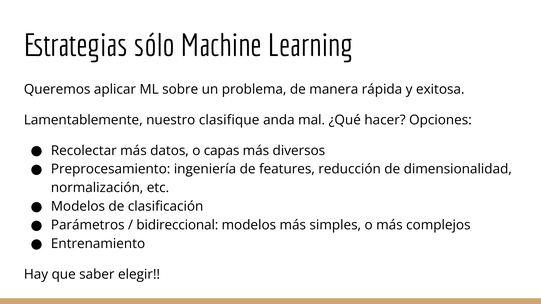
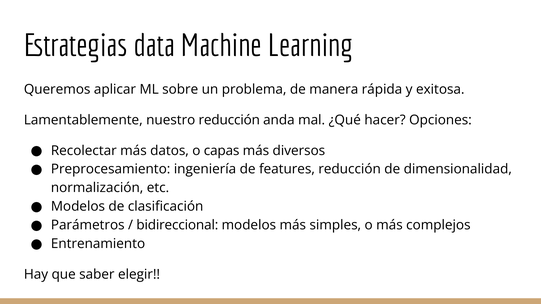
sólo: sólo -> data
nuestro clasifique: clasifique -> reducción
